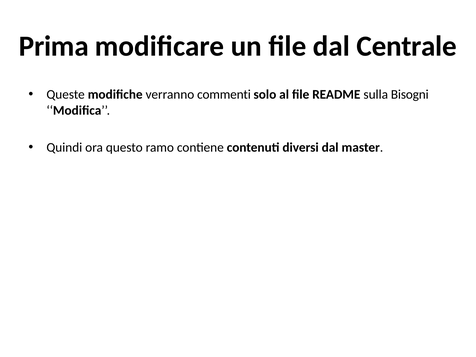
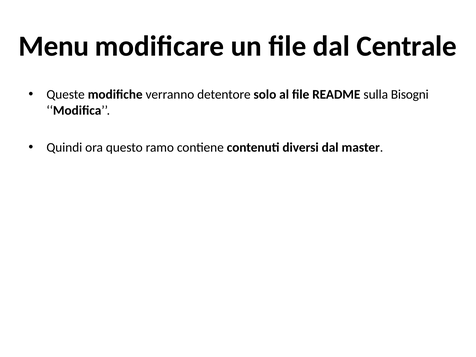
Prima: Prima -> Menu
commenti: commenti -> detentore
